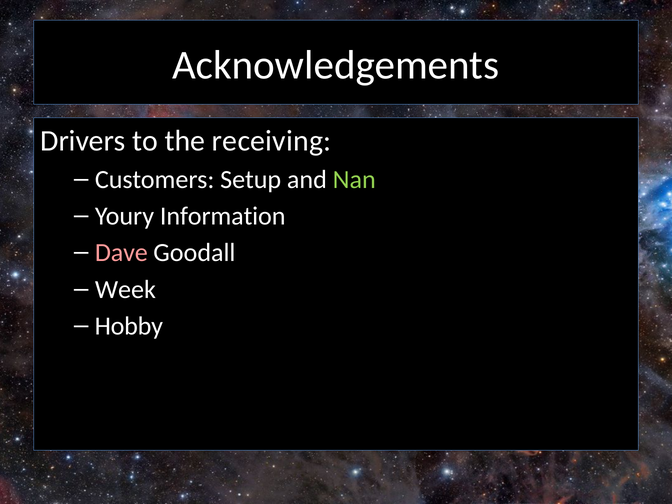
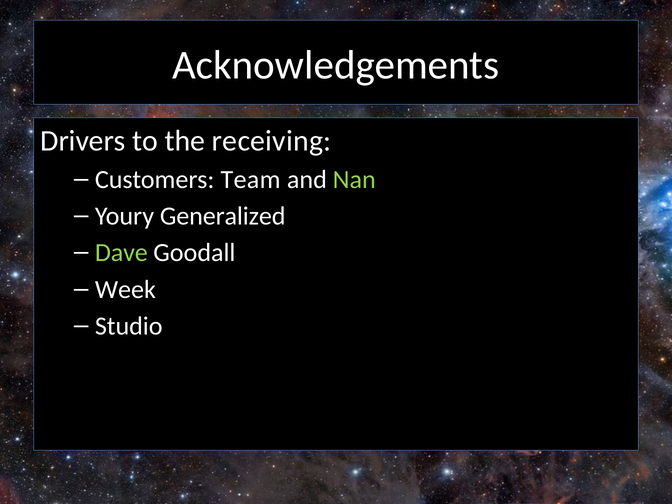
Setup: Setup -> Team
Information: Information -> Generalized
Dave colour: pink -> light green
Hobby: Hobby -> Studio
